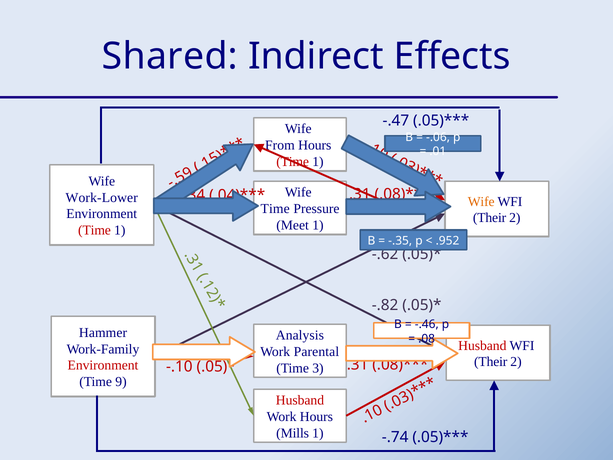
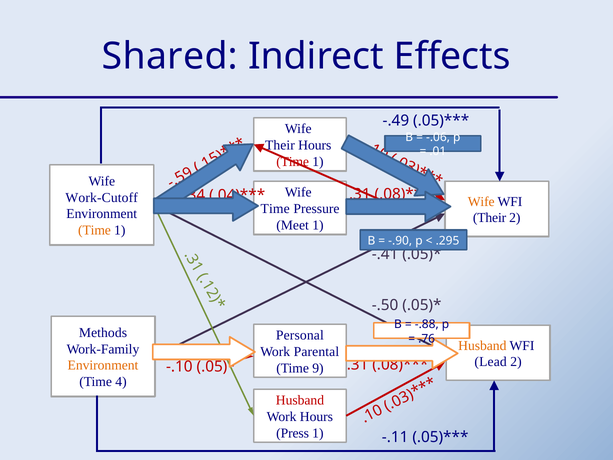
-.47: -.47 -> -.49
From at (280, 145): From -> Their
Work-Lower: Work-Lower -> Work-Cutoff
Time at (95, 230) colour: red -> orange
-.35: -.35 -> -.90
.952: .952 -> .295
-.62: -.62 -> -.41
-.82: -.82 -> -.50
-.46: -.46 -> -.88
Hammer: Hammer -> Methods
Analysis: Analysis -> Personal
.08: .08 -> .76
Husband at (482, 345) colour: red -> orange
Their at (491, 362): Their -> Lead
Environment at (103, 365) colour: red -> orange
Time 3: 3 -> 9
Time 9: 9 -> 4
Mills: Mills -> Press
-.74: -.74 -> -.11
